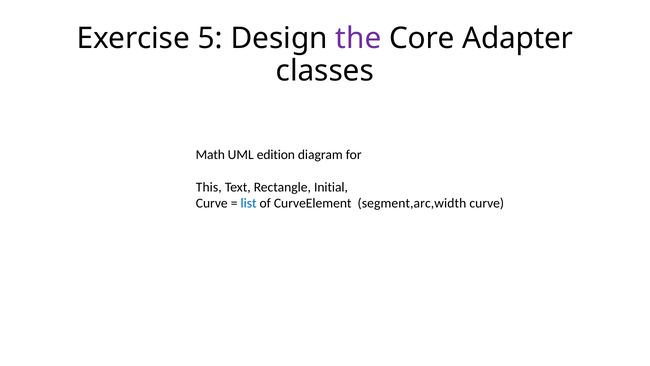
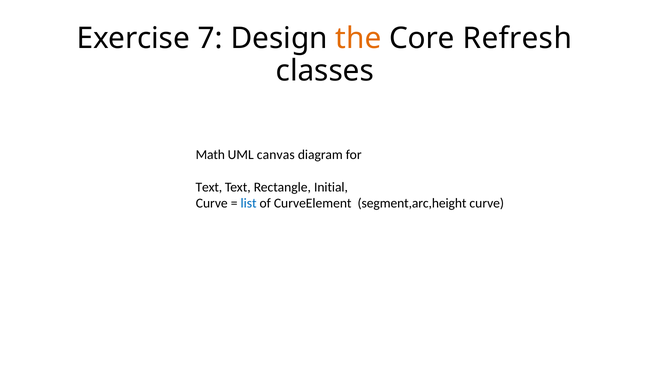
5: 5 -> 7
the colour: purple -> orange
Adapter: Adapter -> Refresh
edition: edition -> canvas
This at (209, 187): This -> Text
segment,arc,width: segment,arc,width -> segment,arc,height
